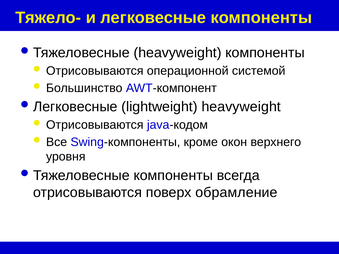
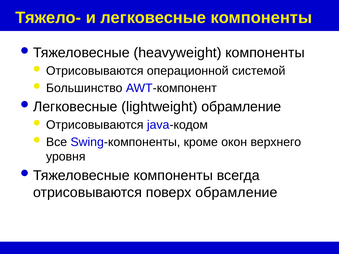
lightweight heavyweight: heavyweight -> обрамление
